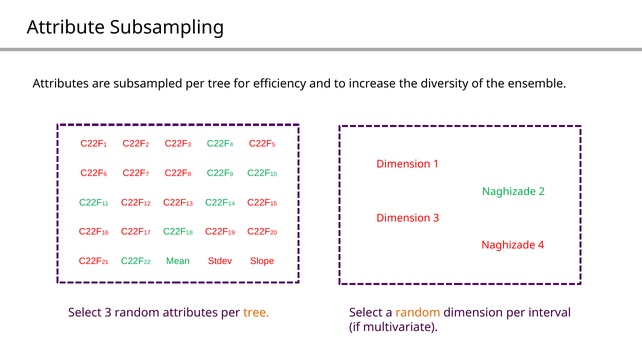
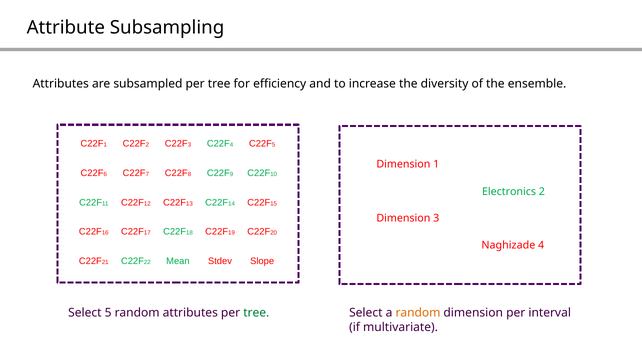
Naghizade at (509, 192): Naghizade -> Electronics
Select 3: 3 -> 5
tree at (256, 313) colour: orange -> green
